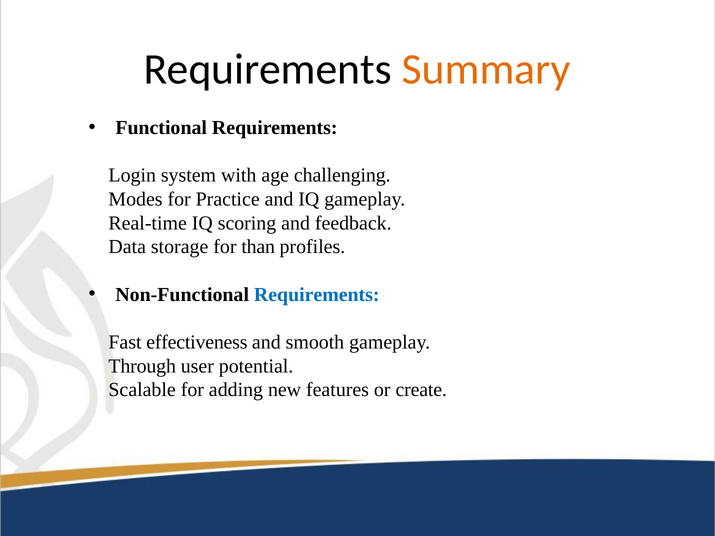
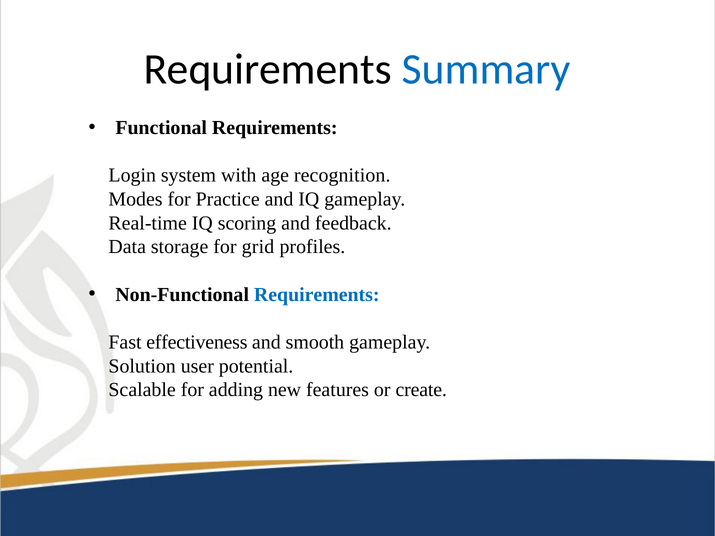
Summary colour: orange -> blue
challenging: challenging -> recognition
than: than -> grid
Through: Through -> Solution
